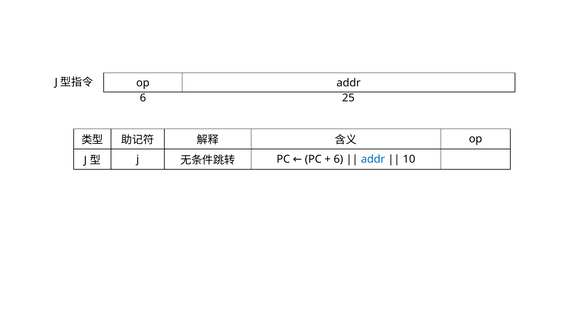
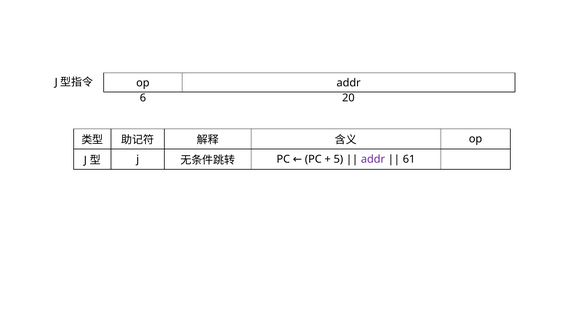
25: 25 -> 20
6 at (338, 159): 6 -> 5
addr at (373, 159) colour: blue -> purple
10: 10 -> 61
